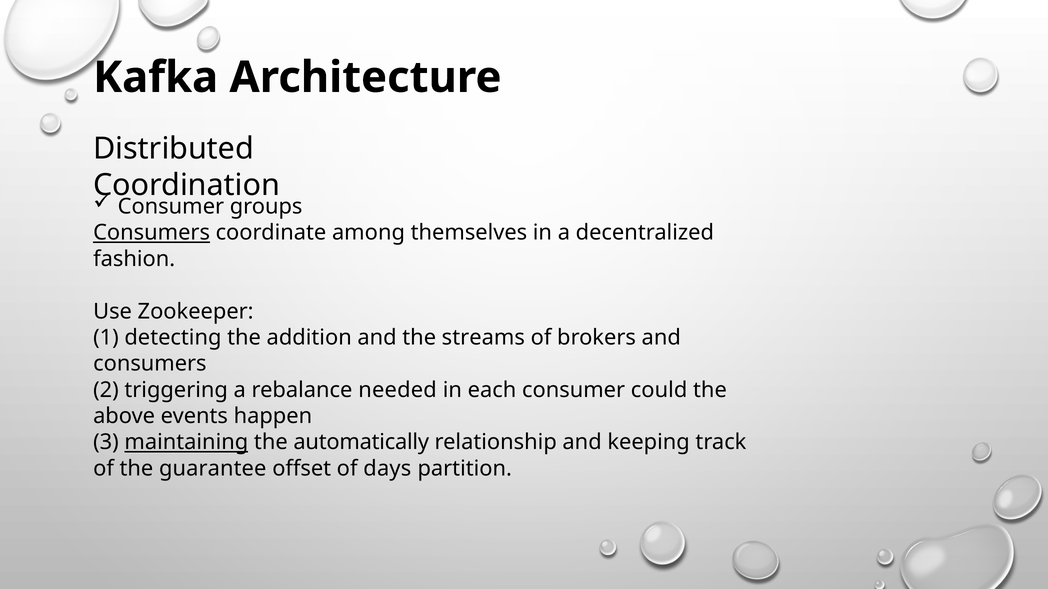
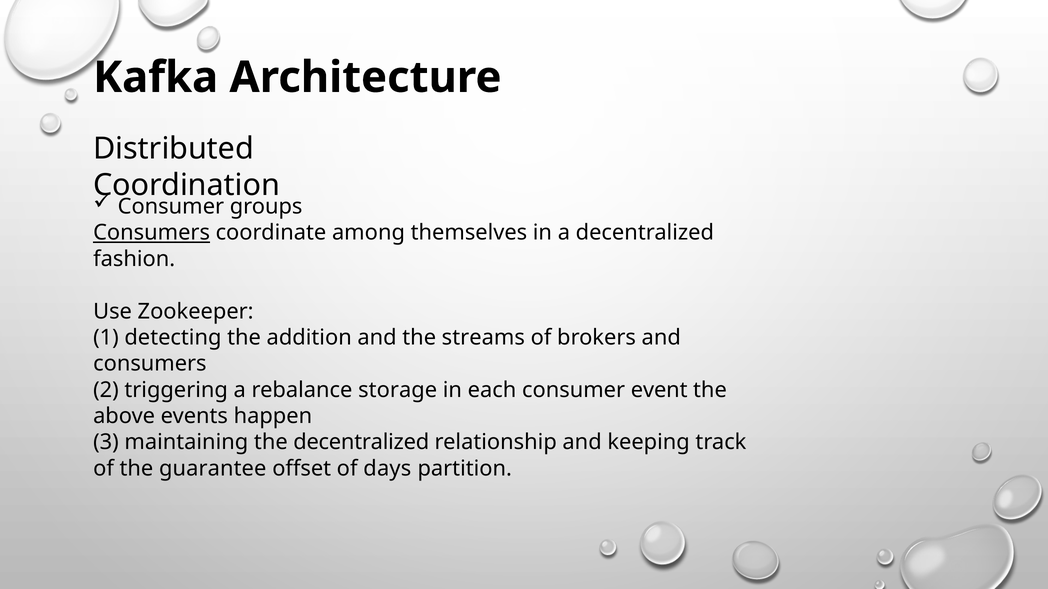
needed: needed -> storage
could: could -> event
maintaining underline: present -> none
the automatically: automatically -> decentralized
